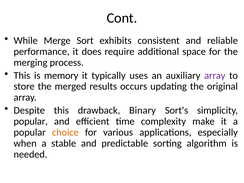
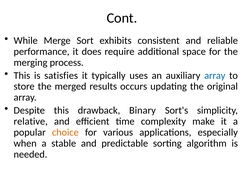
memory: memory -> satisfies
array at (215, 75) colour: purple -> blue
popular at (31, 121): popular -> relative
